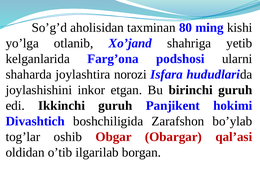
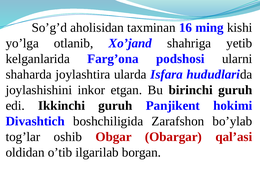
80: 80 -> 16
norozi: norozi -> ularda
